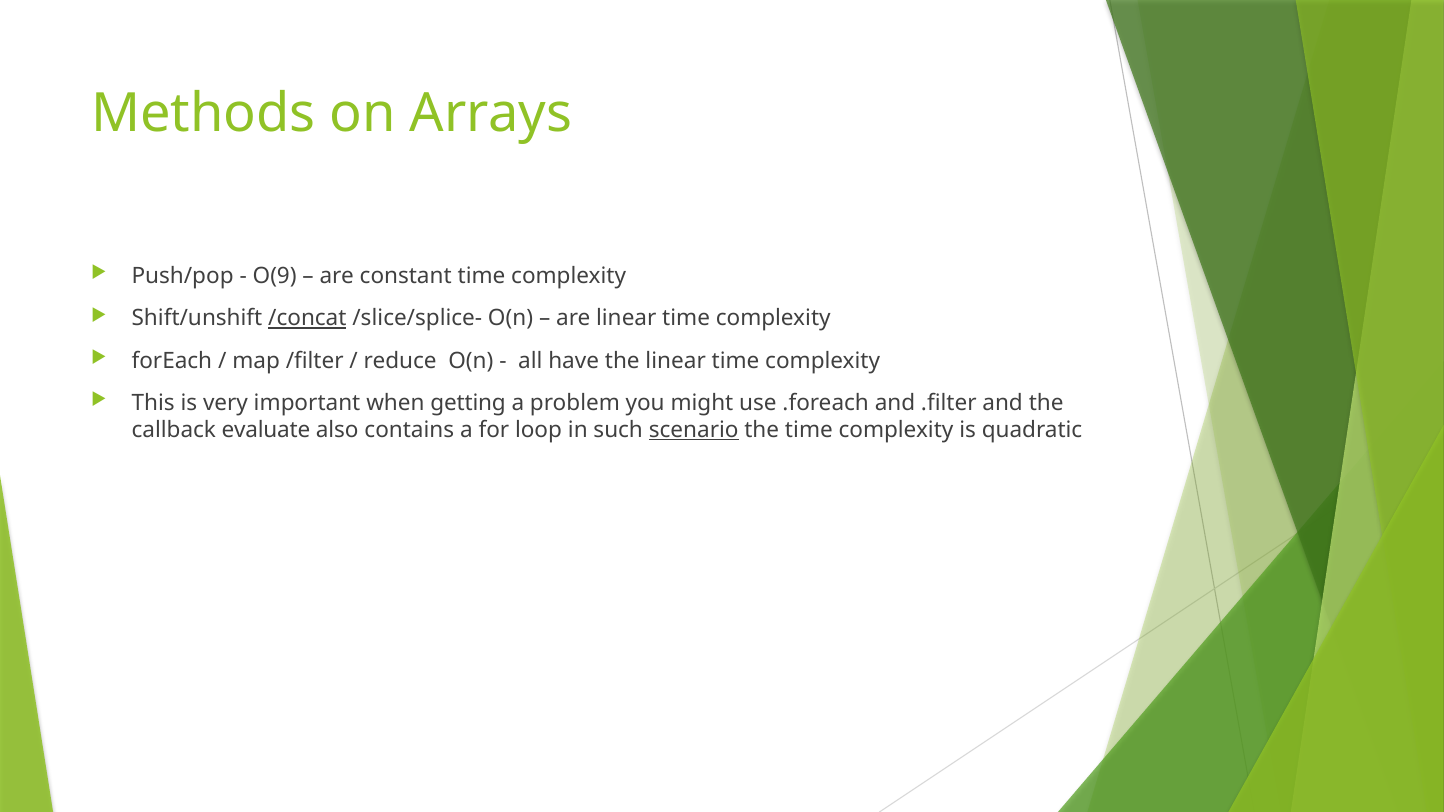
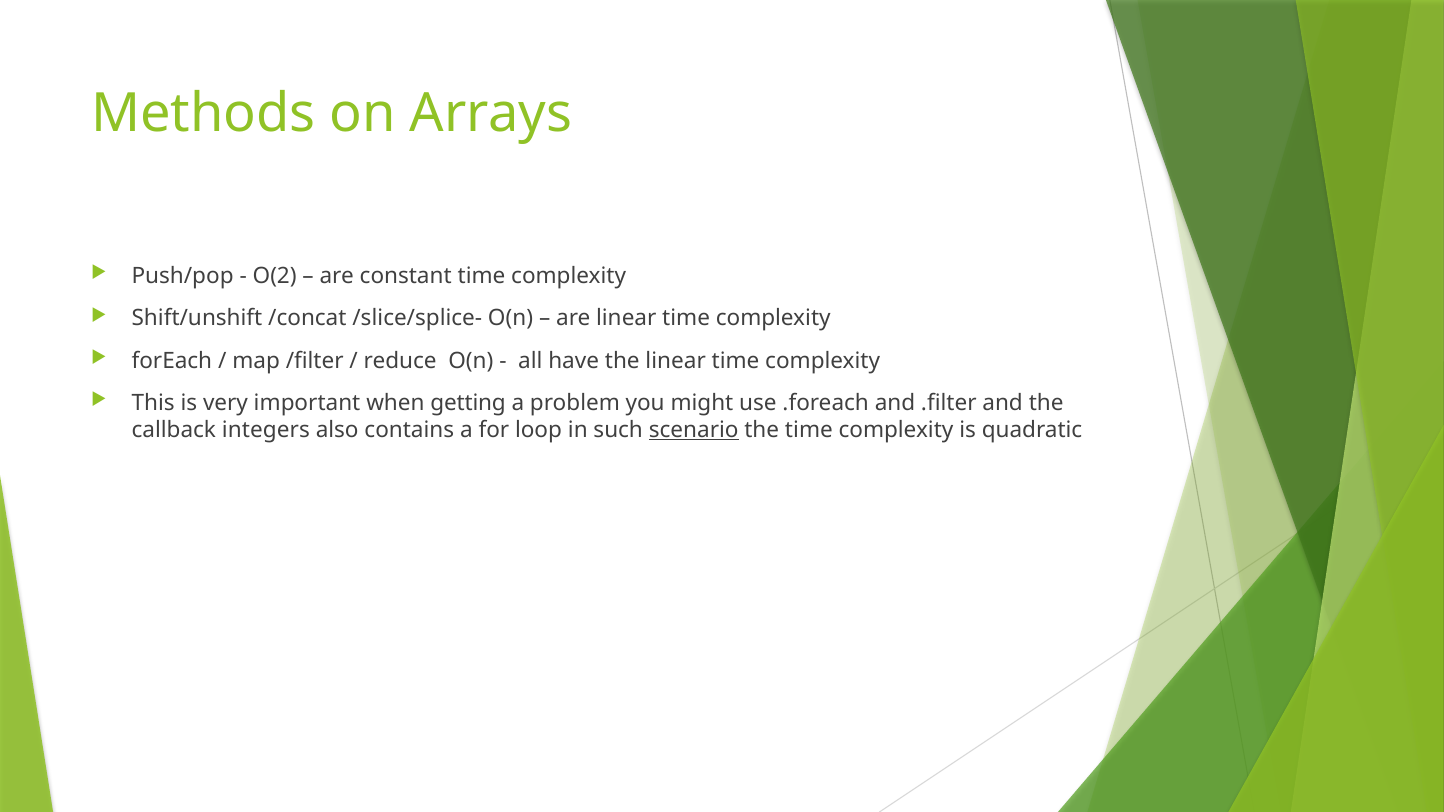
O(9: O(9 -> O(2
/concat underline: present -> none
evaluate: evaluate -> integers
